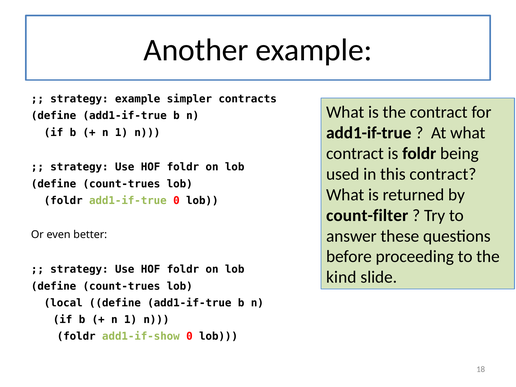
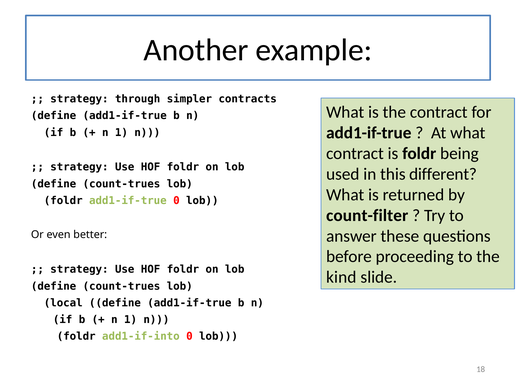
strategy example: example -> through
this contract: contract -> different
add1-if-show: add1-if-show -> add1-if-into
